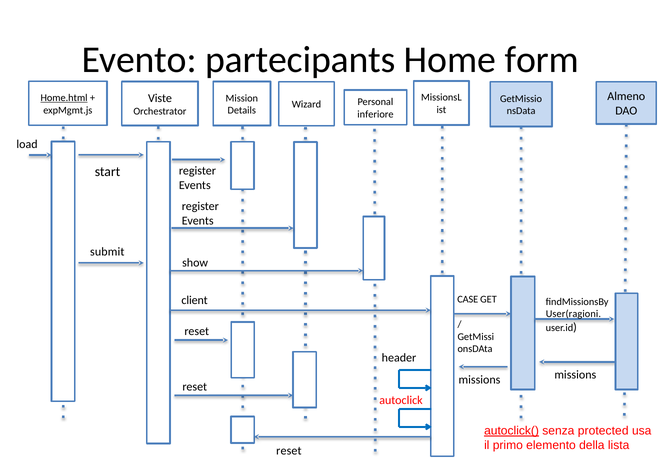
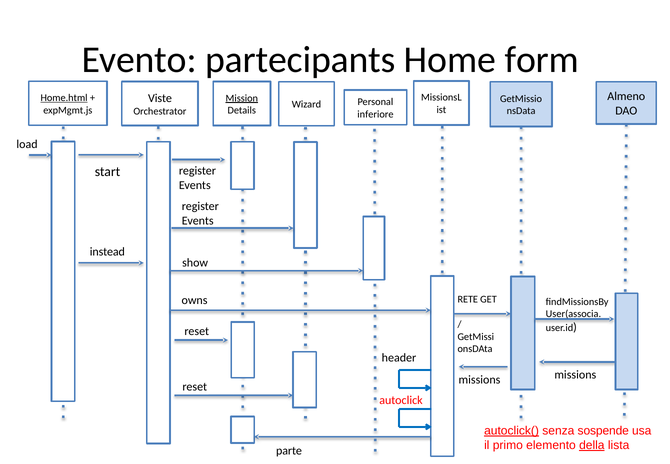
Mission underline: none -> present
submit: submit -> instead
client: client -> owns
CASE: CASE -> RETE
User(ragioni: User(ragioni -> User(associa
protected: protected -> sospende
della underline: none -> present
reset at (289, 451): reset -> parte
